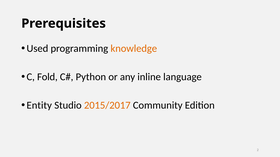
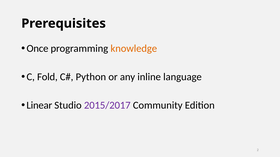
Used: Used -> Once
Entity: Entity -> Linear
2015/2017 colour: orange -> purple
